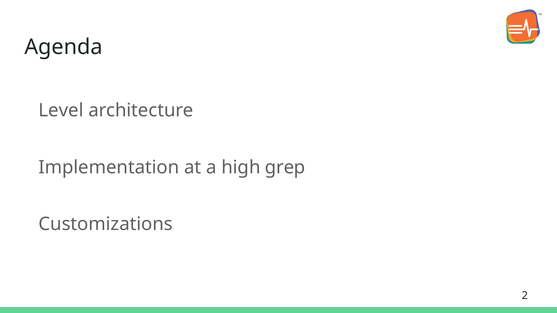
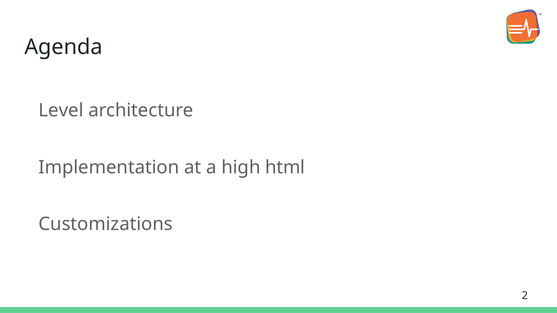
grep: grep -> html
